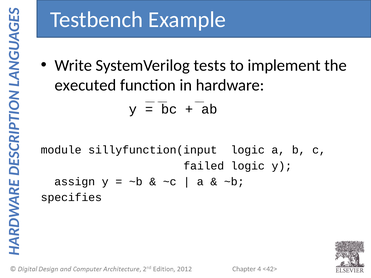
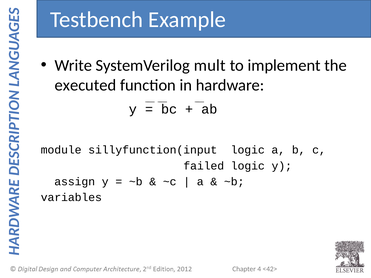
tests: tests -> mult
specifies: specifies -> variables
